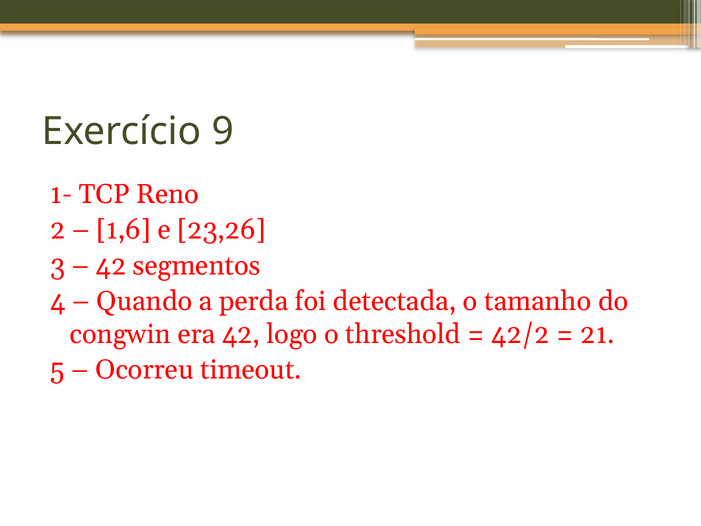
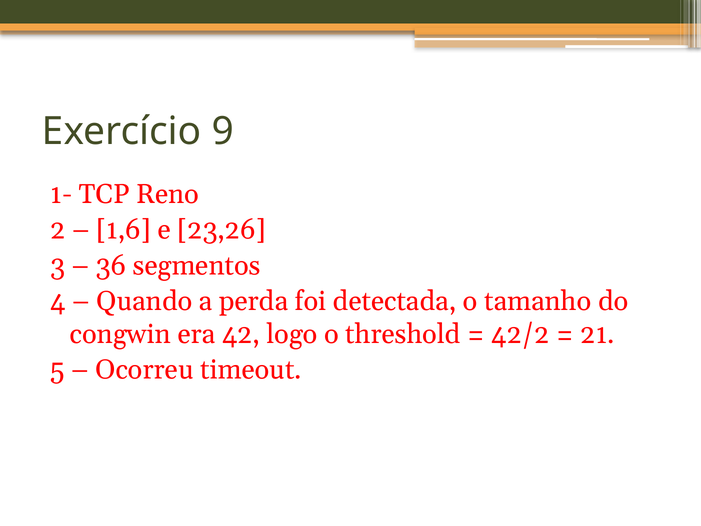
42 at (111, 265): 42 -> 36
